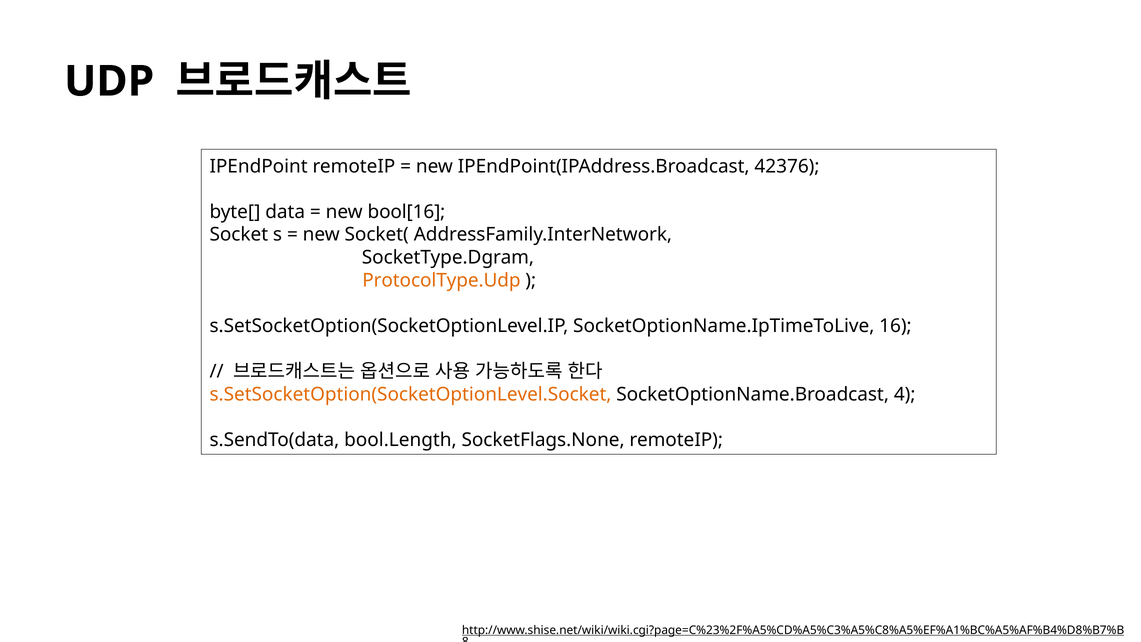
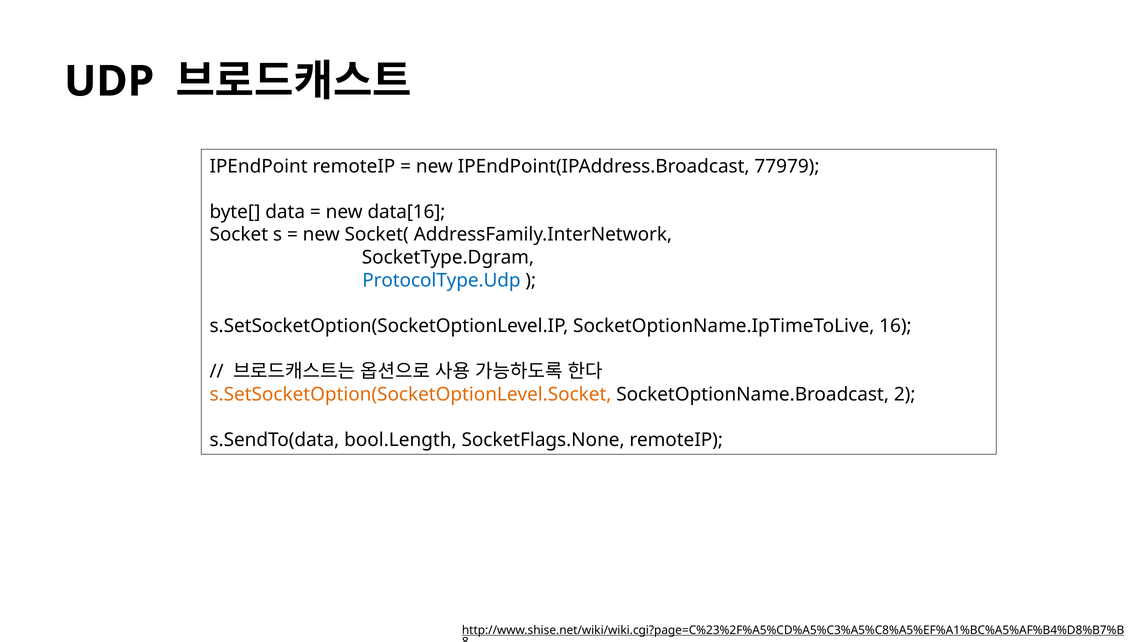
42376: 42376 -> 77979
bool[16: bool[16 -> data[16
ProtocolType.Udp colour: orange -> blue
4: 4 -> 2
